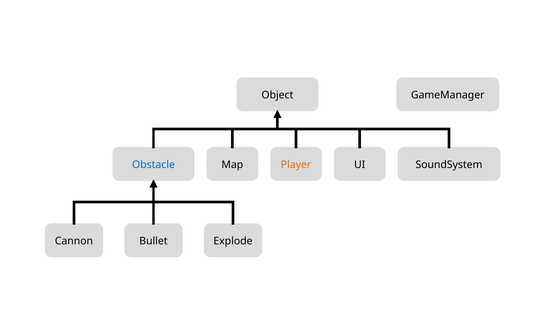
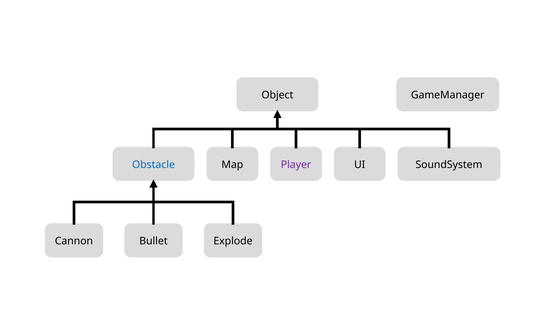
Player colour: orange -> purple
